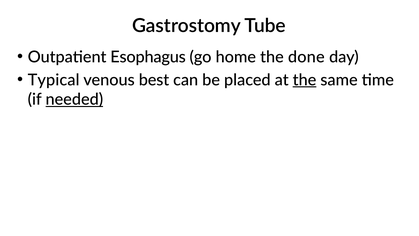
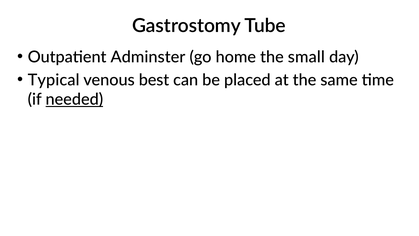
Esophagus: Esophagus -> Adminster
done: done -> small
the at (305, 80) underline: present -> none
